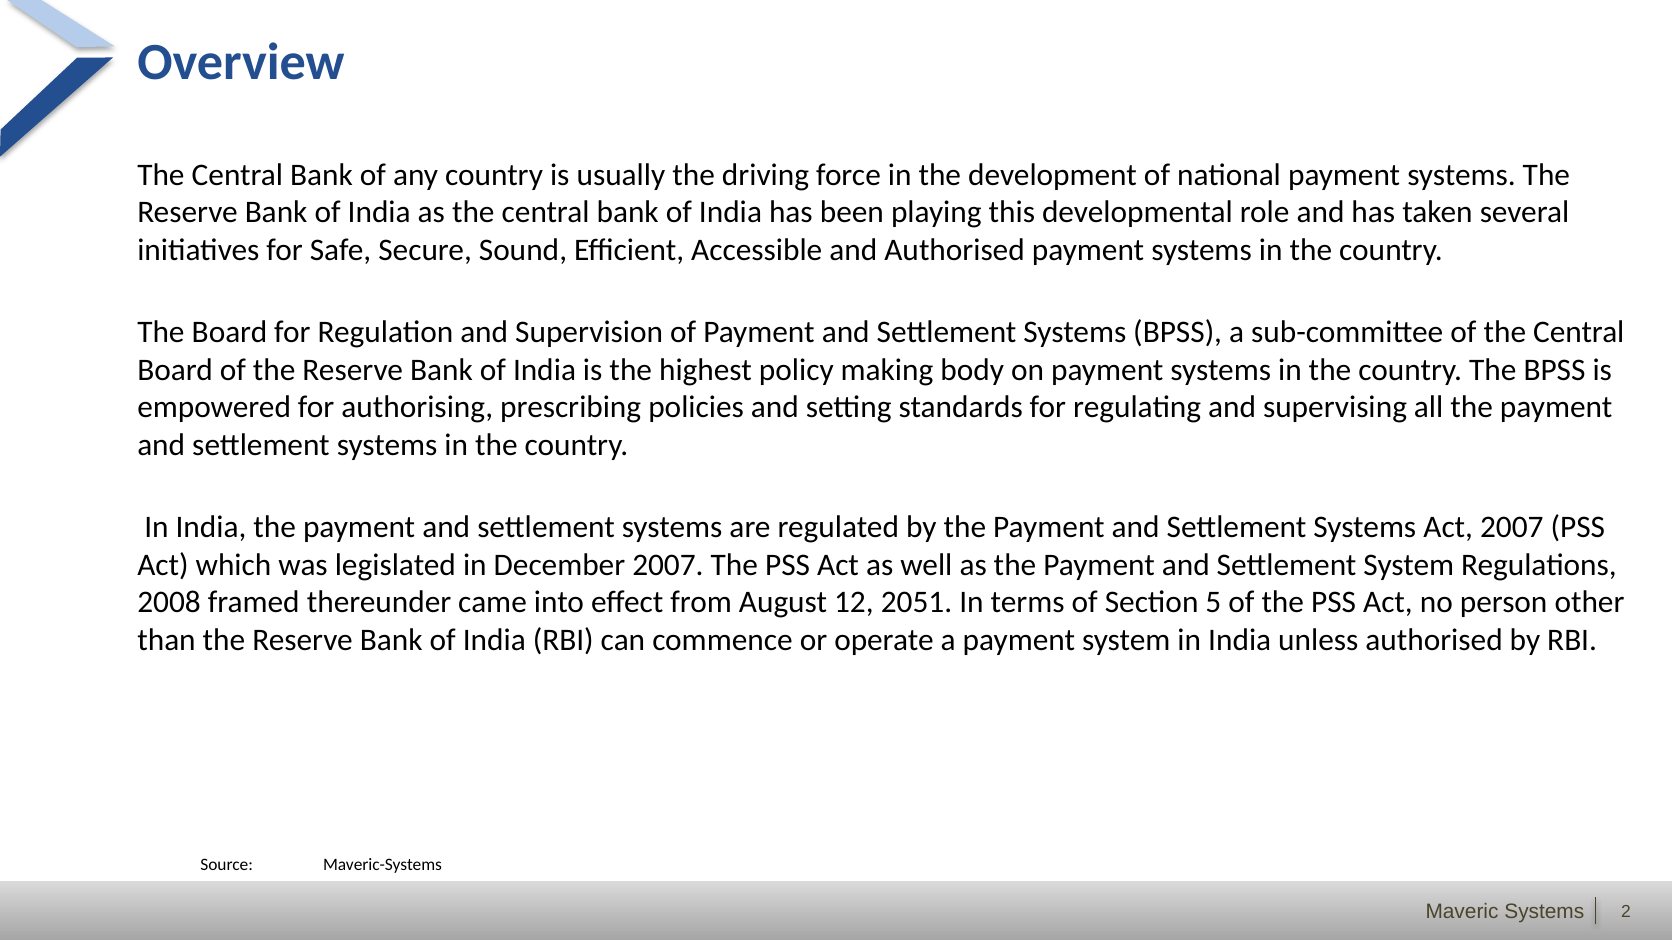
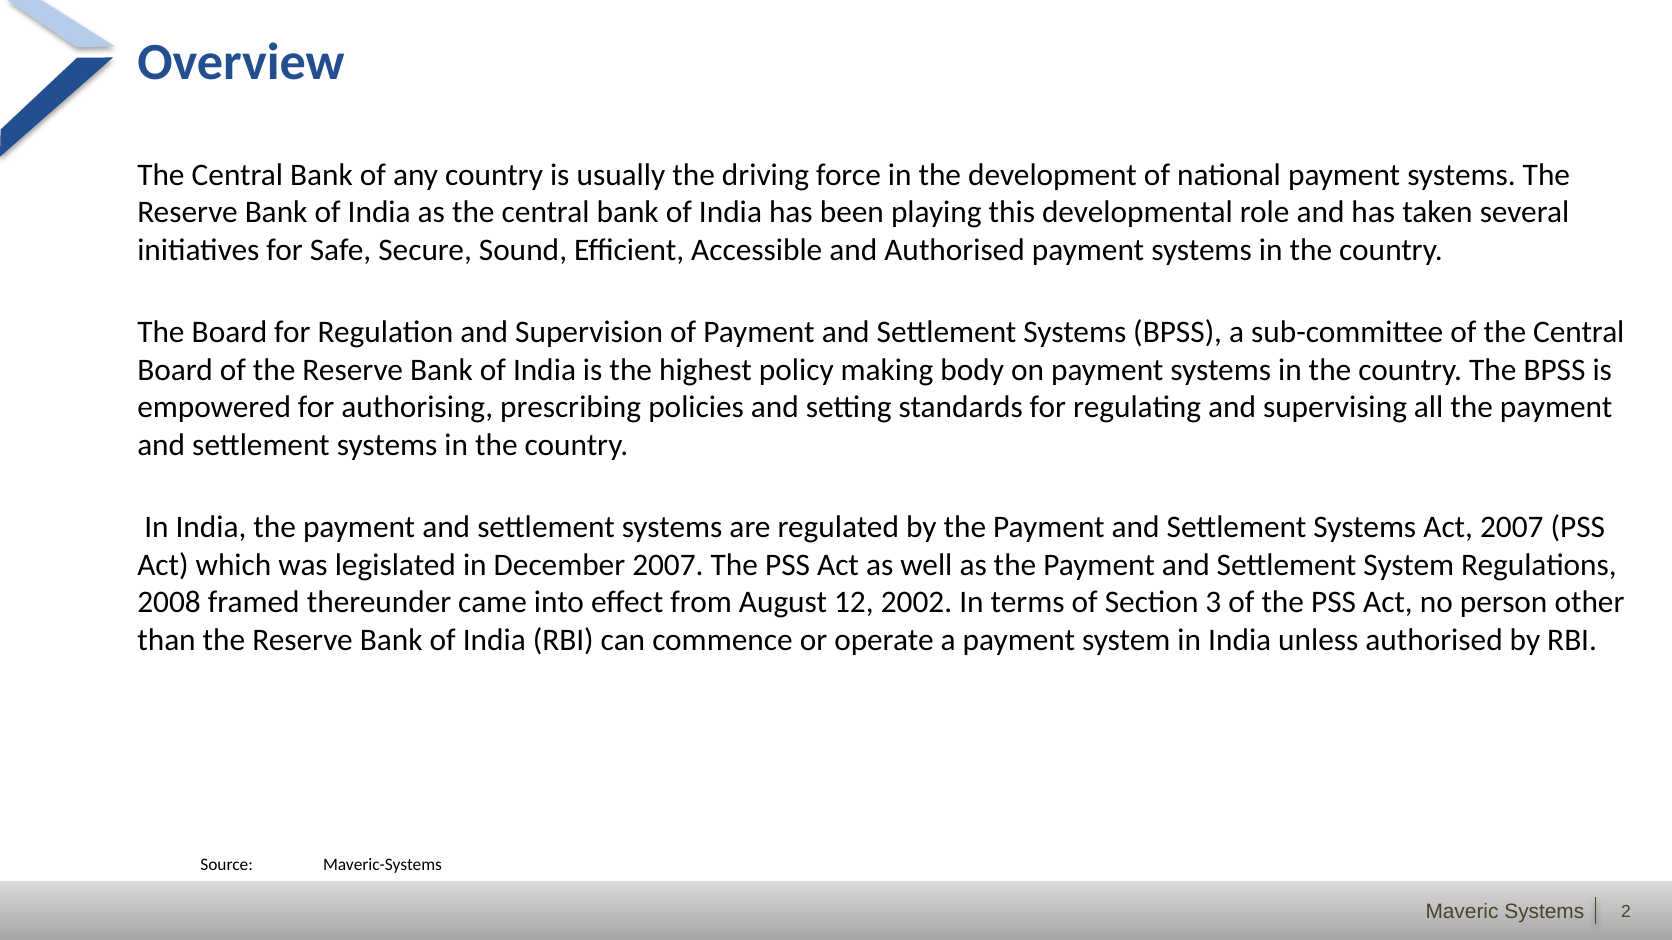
2051: 2051 -> 2002
5: 5 -> 3
